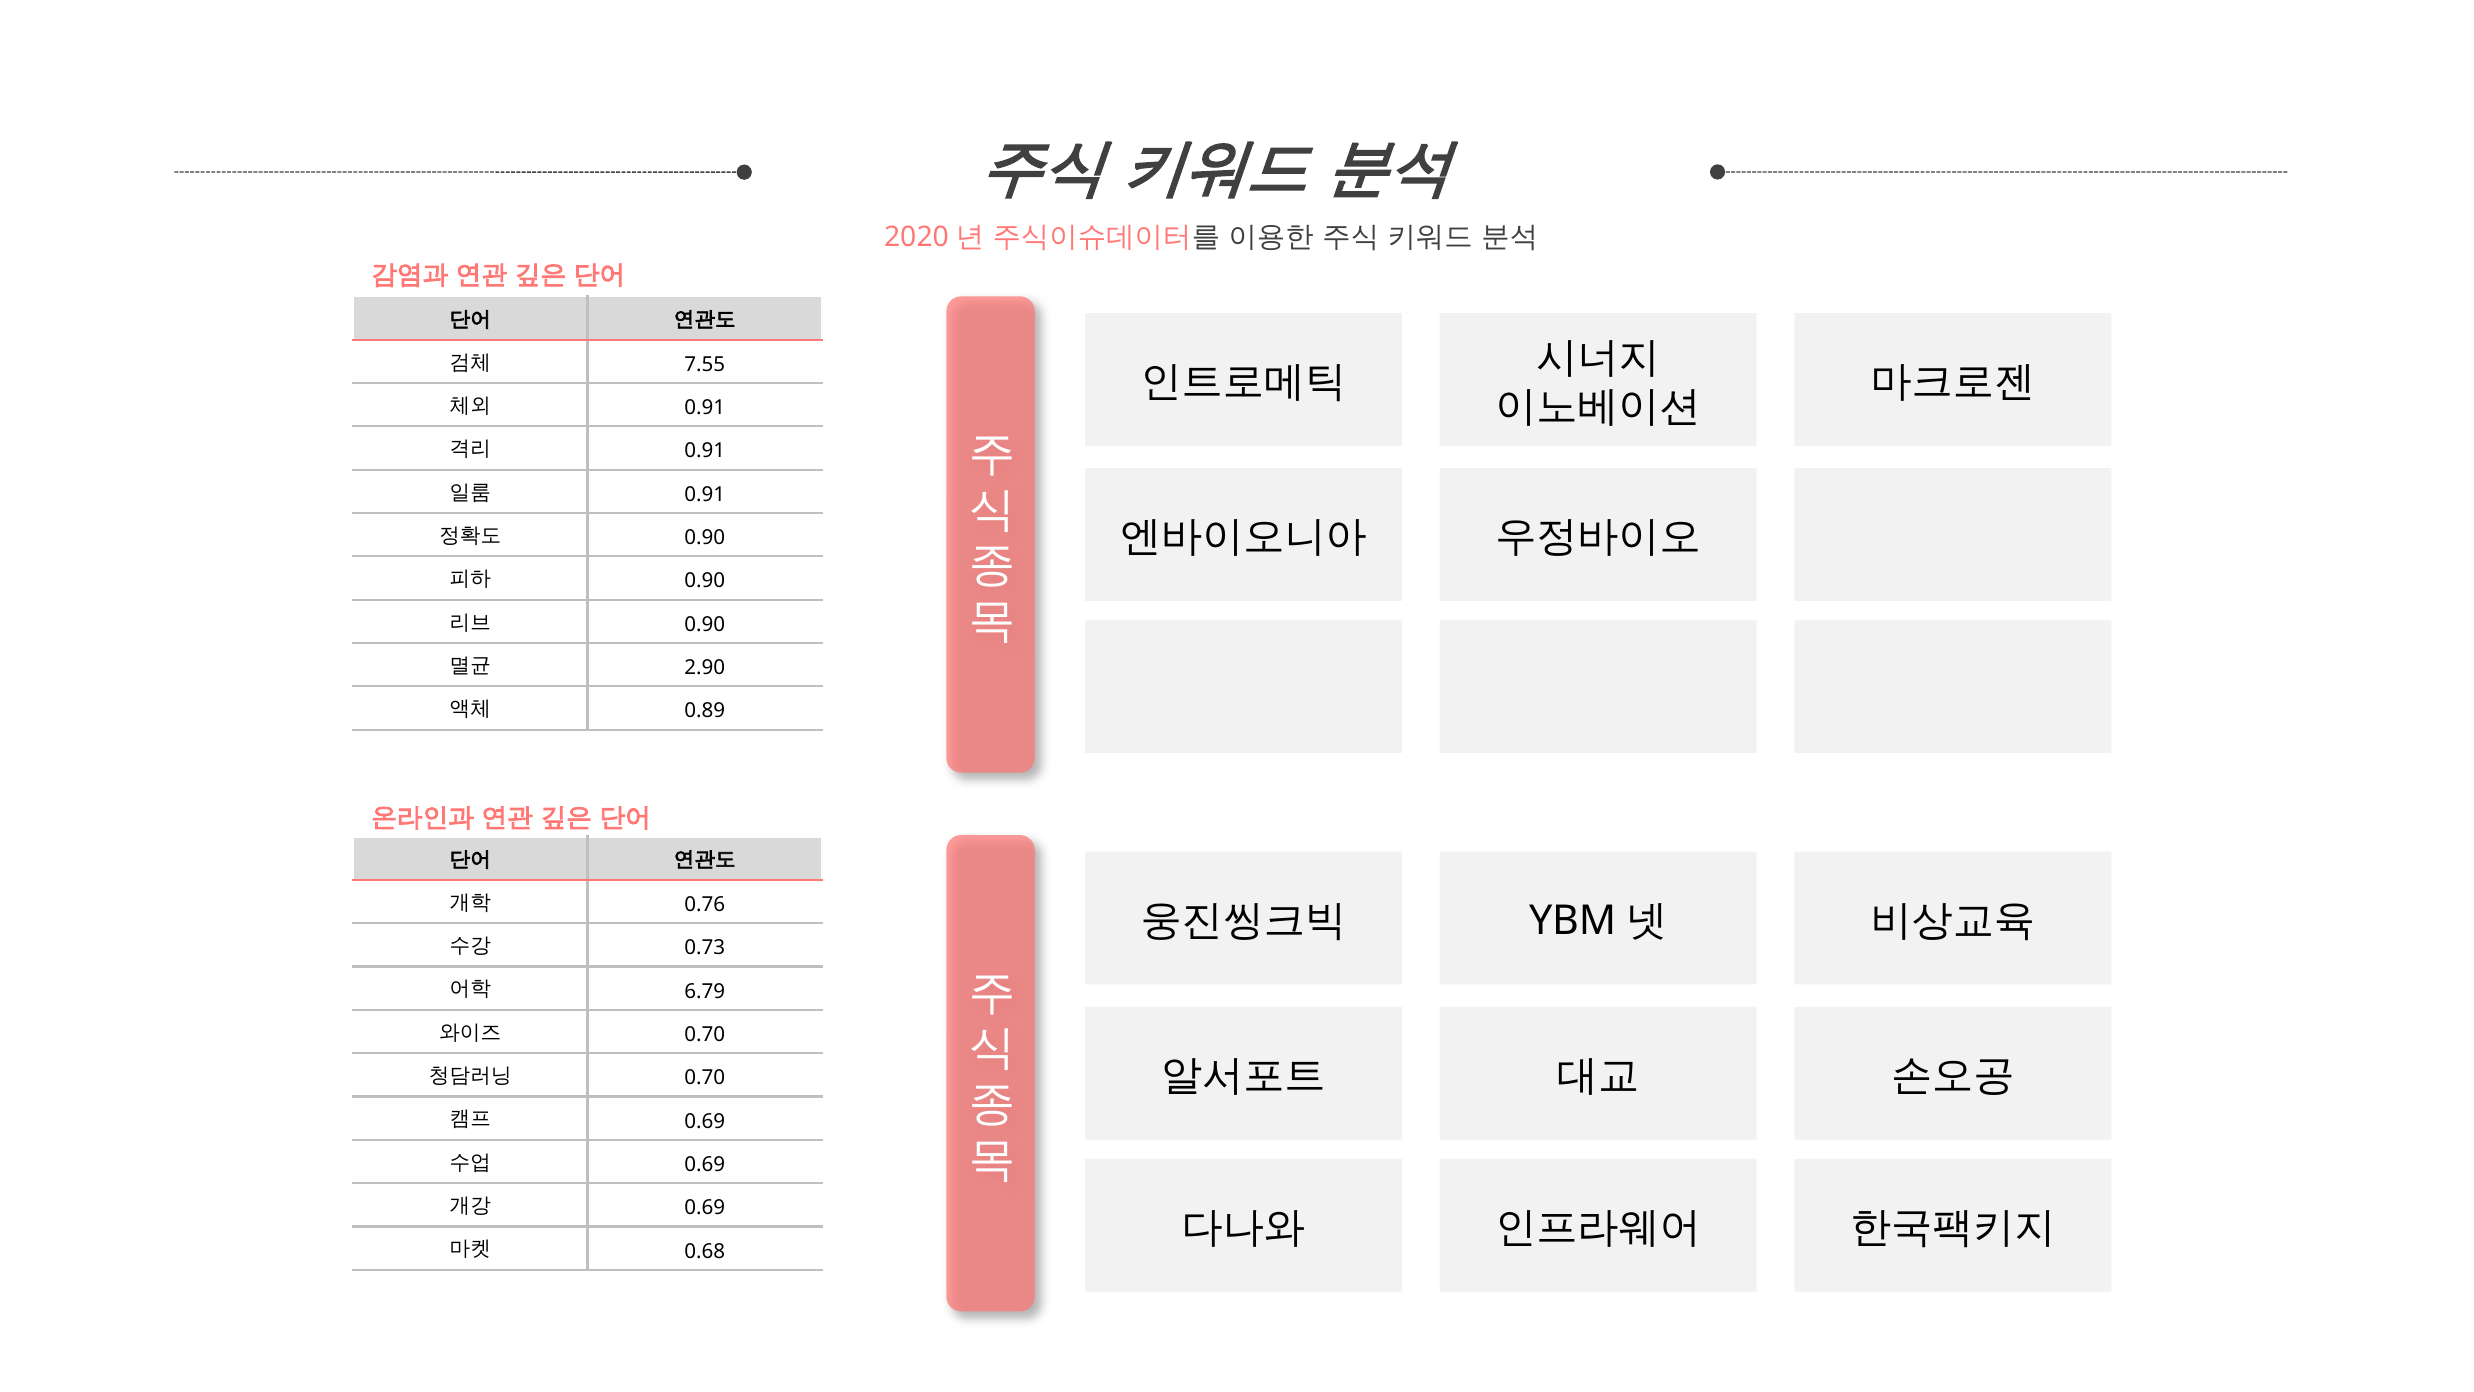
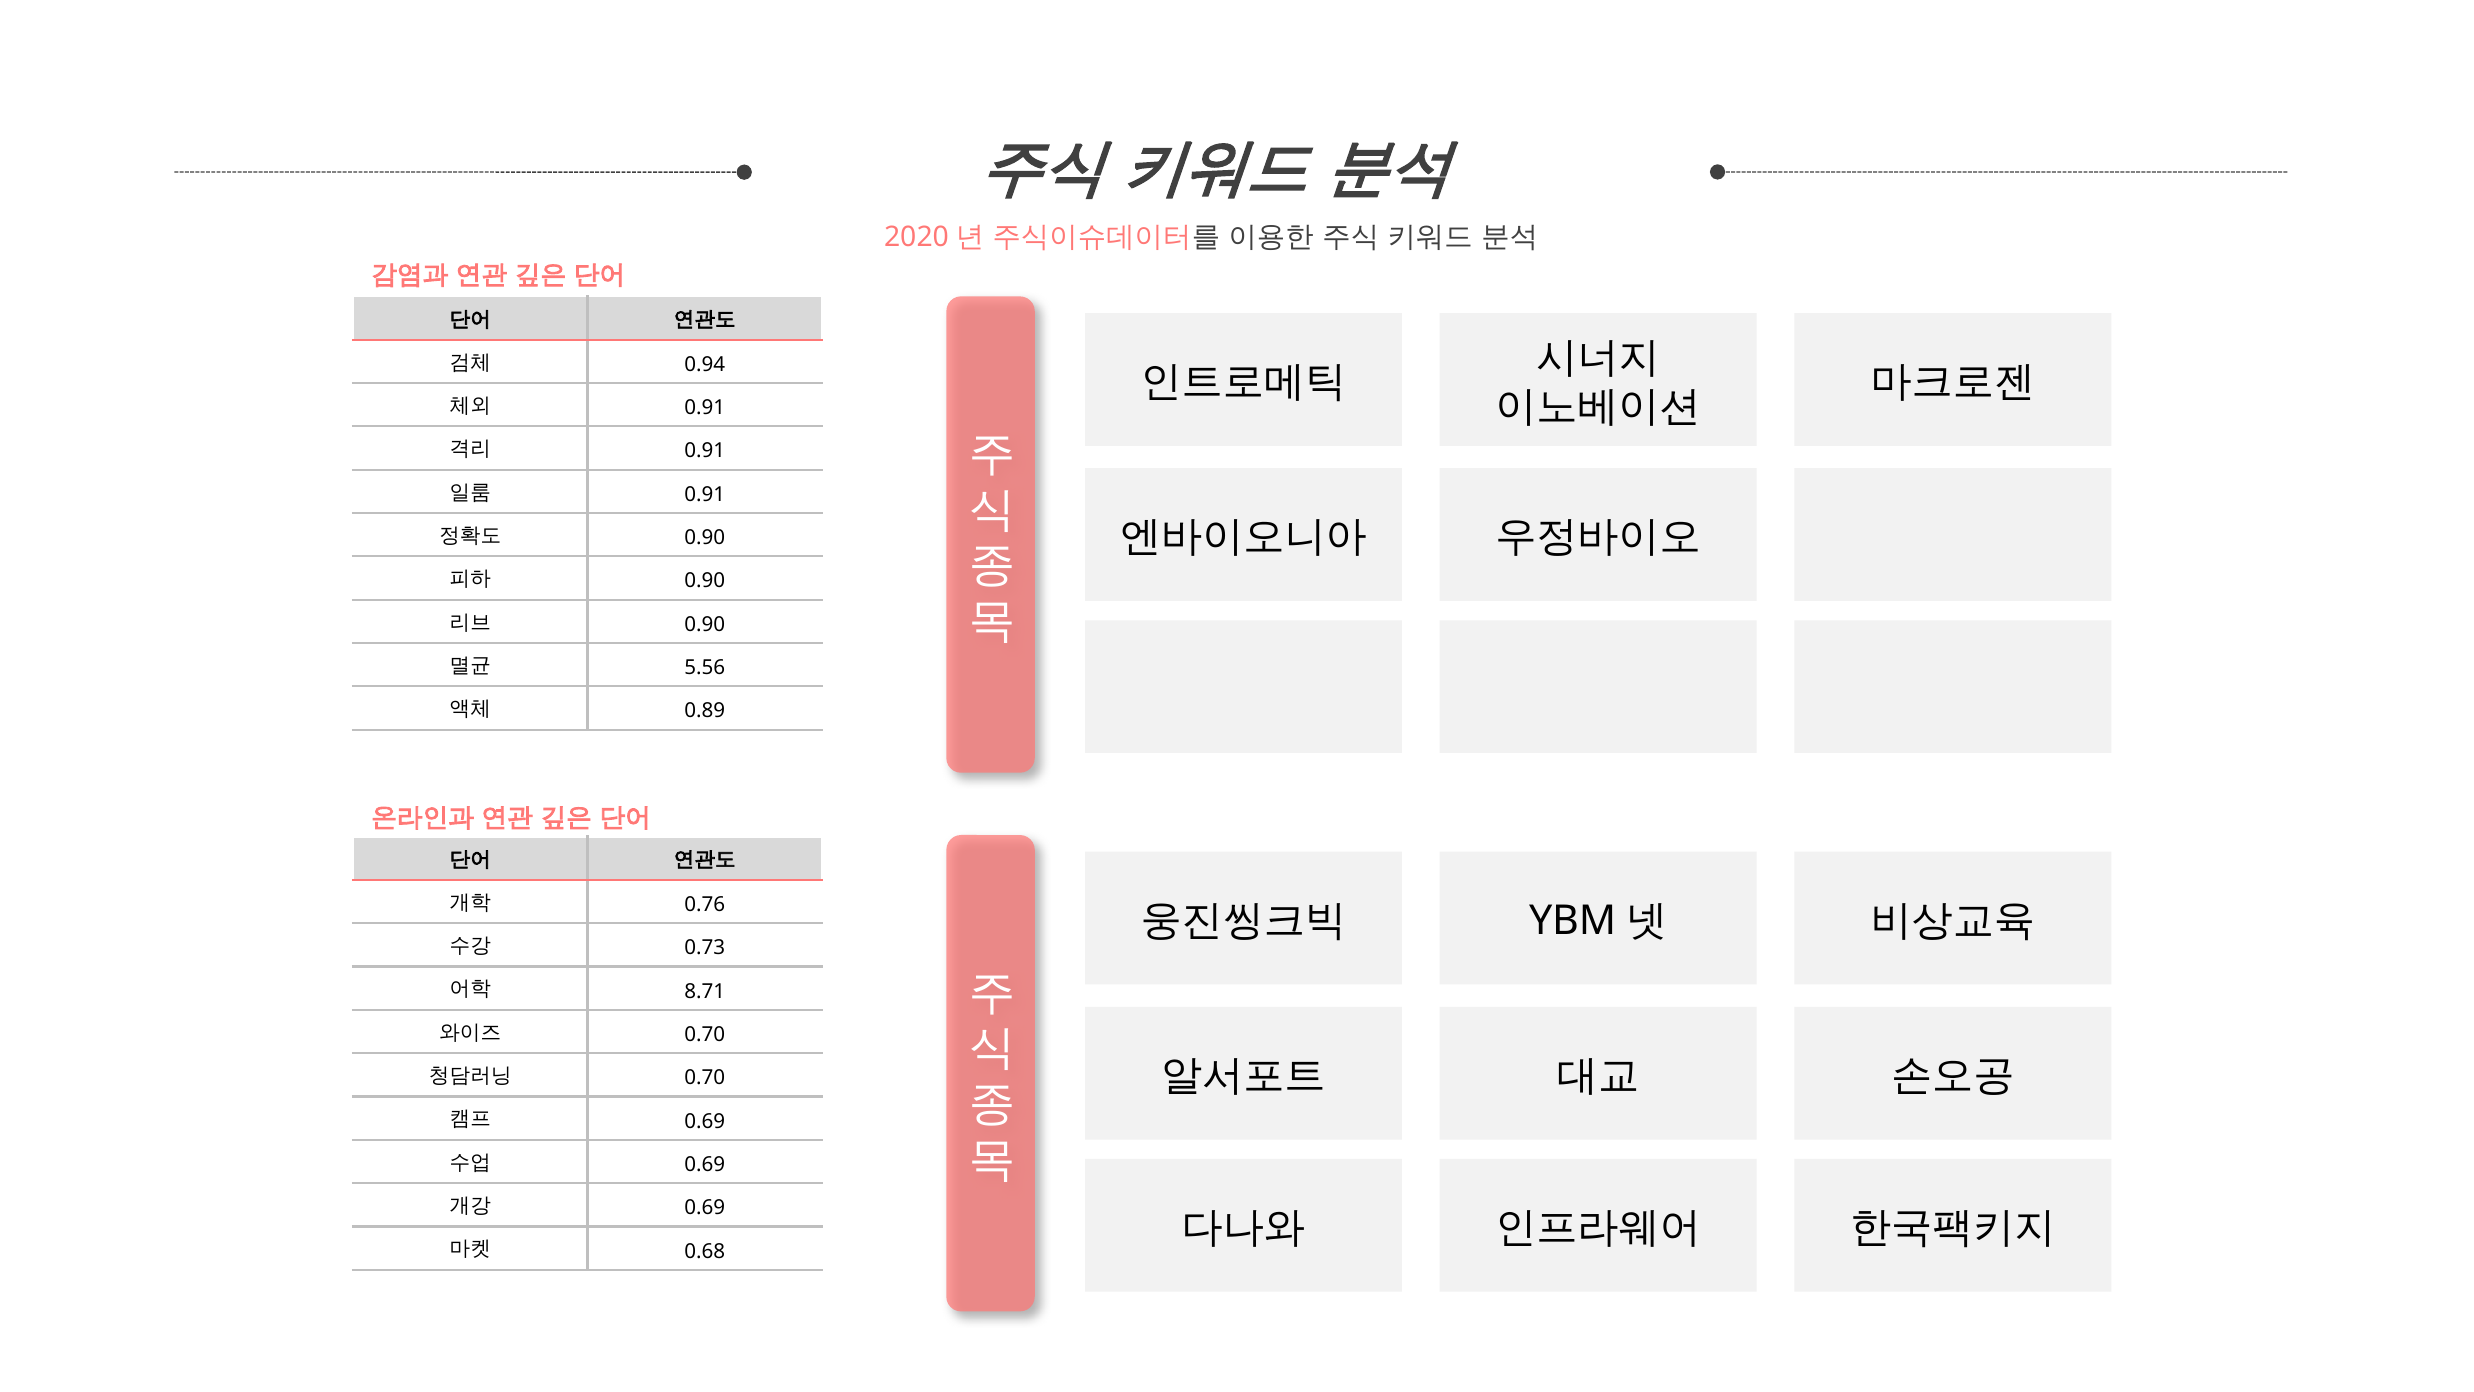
7.55: 7.55 -> 0.94
2.90: 2.90 -> 5.56
6.79: 6.79 -> 8.71
